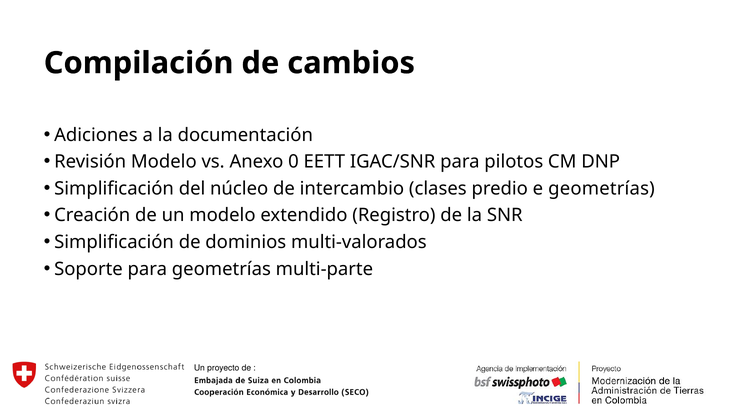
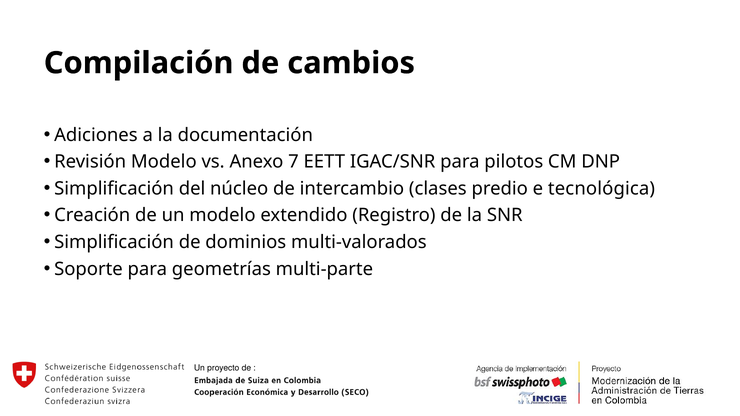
0: 0 -> 7
e geometrías: geometrías -> tecnológica
